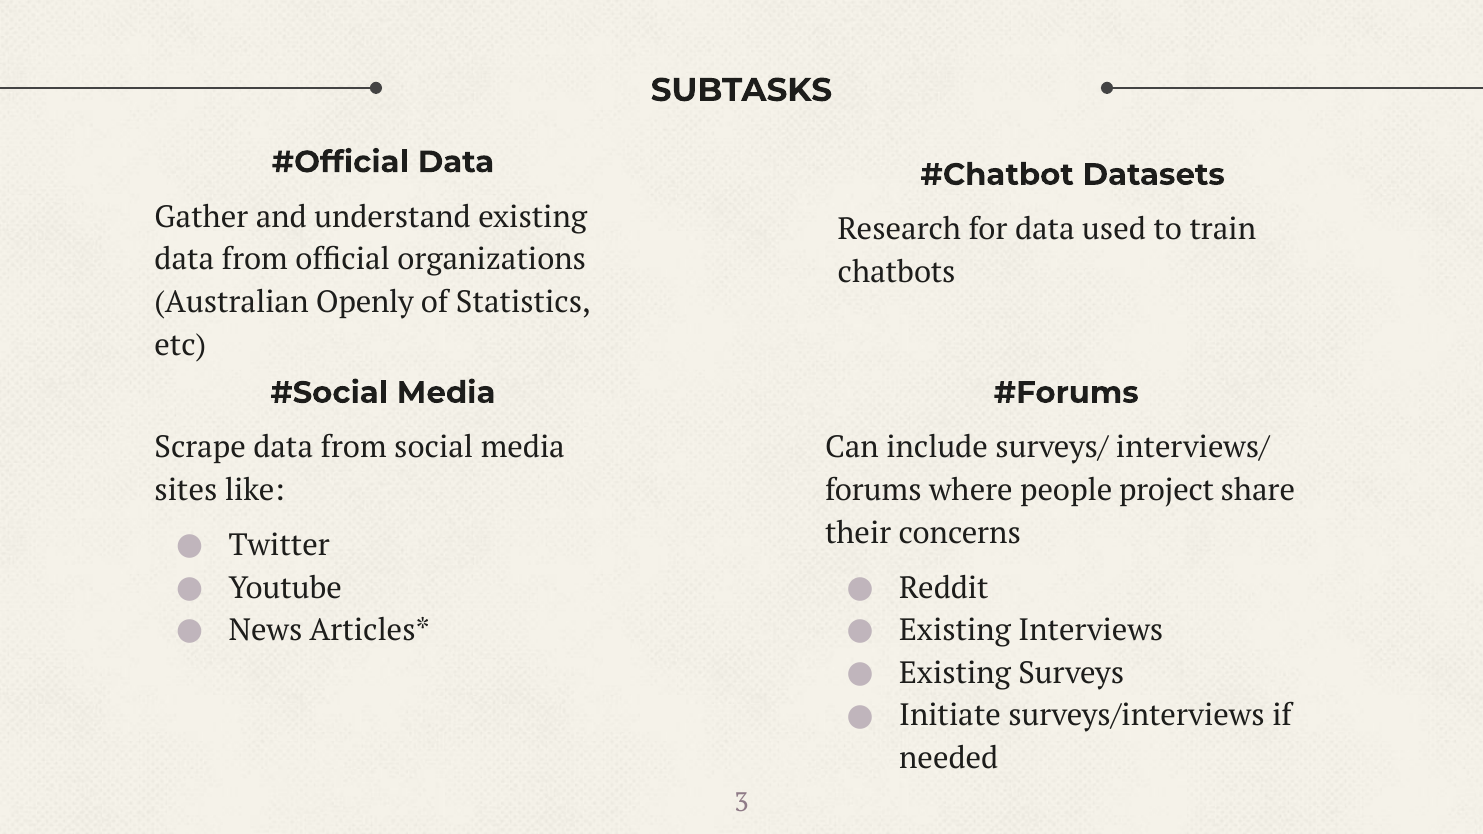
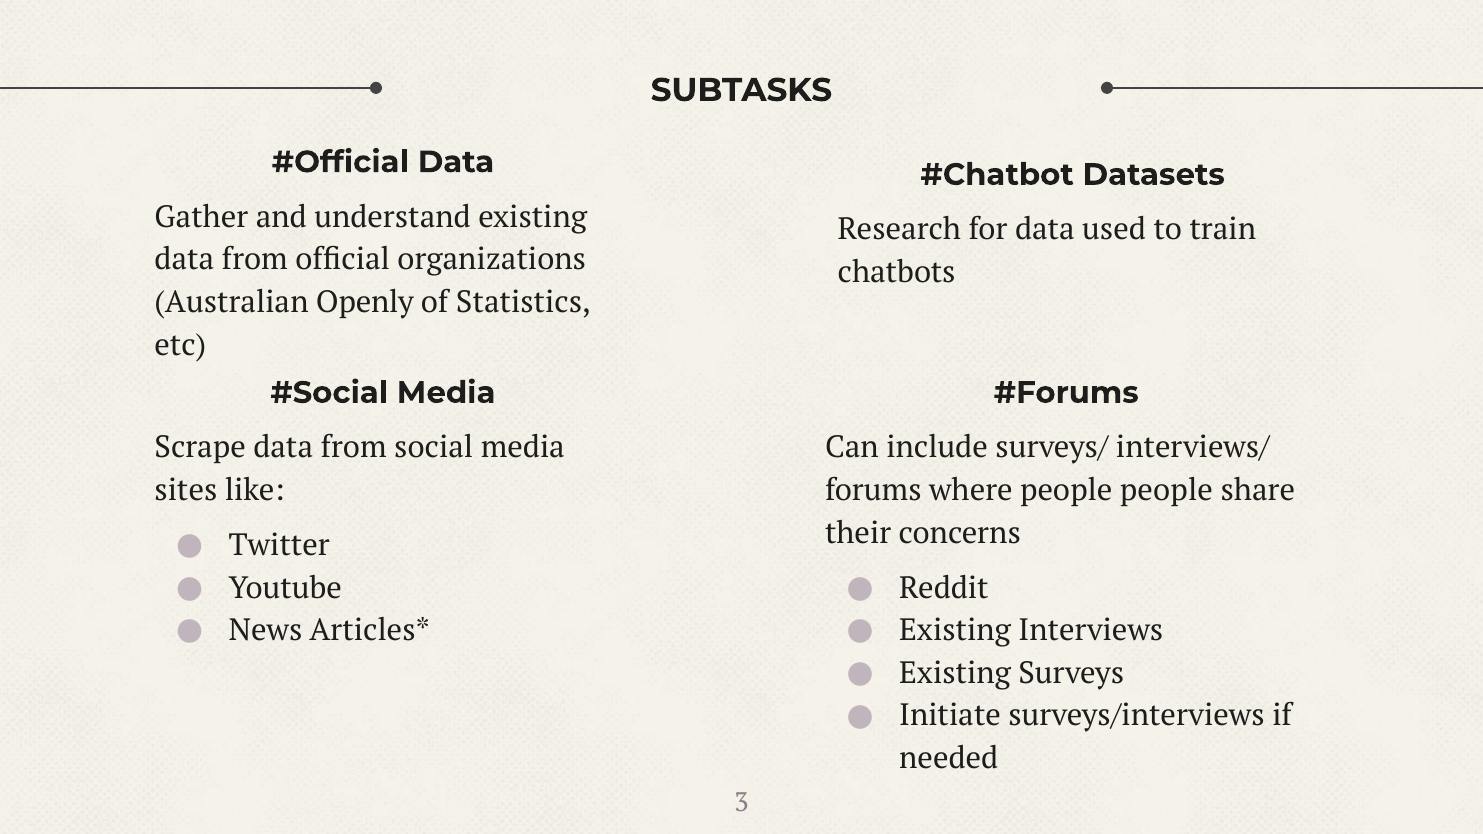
people project: project -> people
